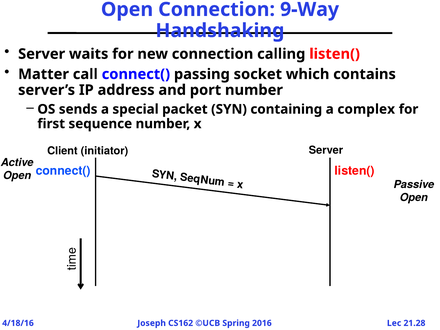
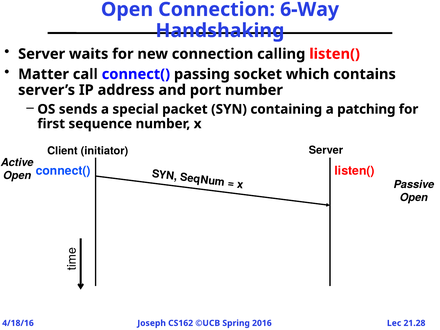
9-Way: 9-Way -> 6-Way
complex: complex -> patching
